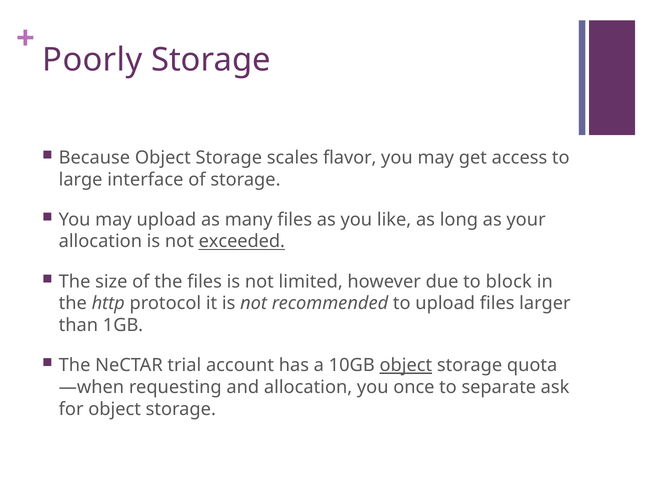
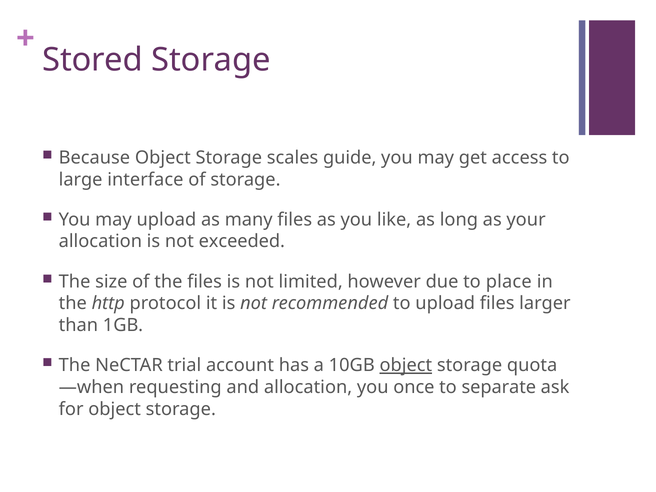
Poorly: Poorly -> Stored
flavor: flavor -> guide
exceeded underline: present -> none
block: block -> place
